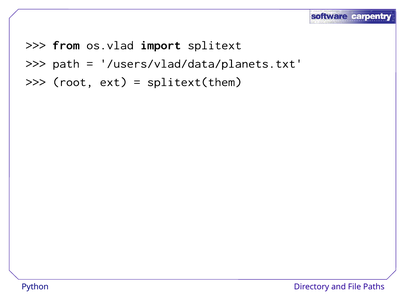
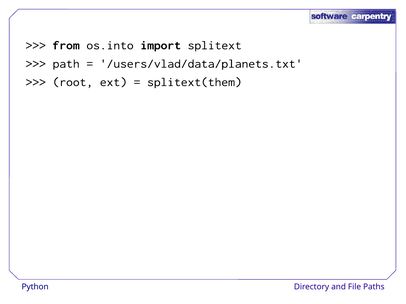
os.vlad: os.vlad -> os.into
